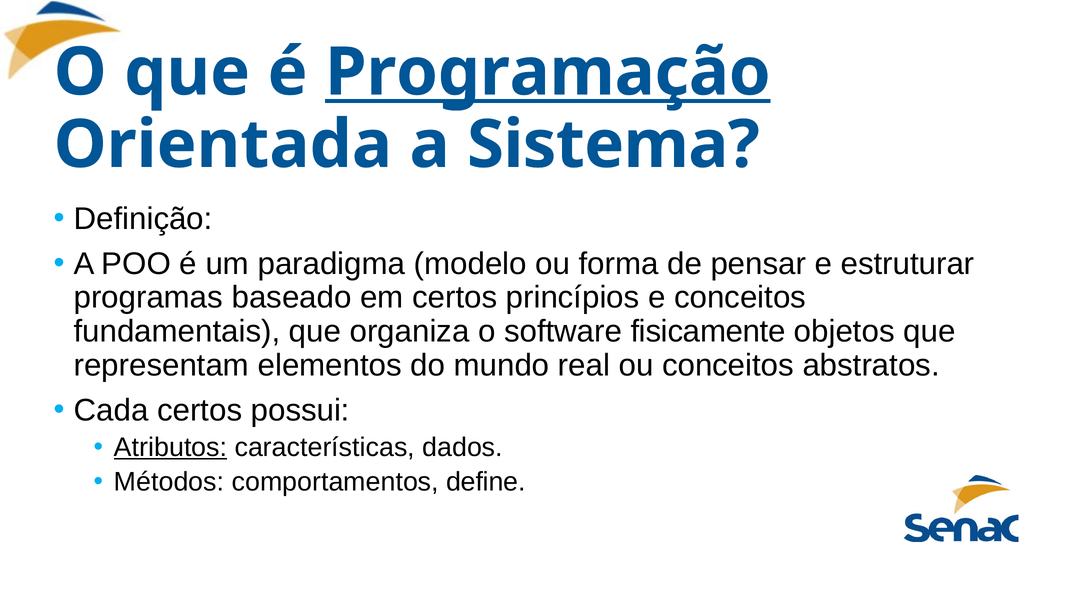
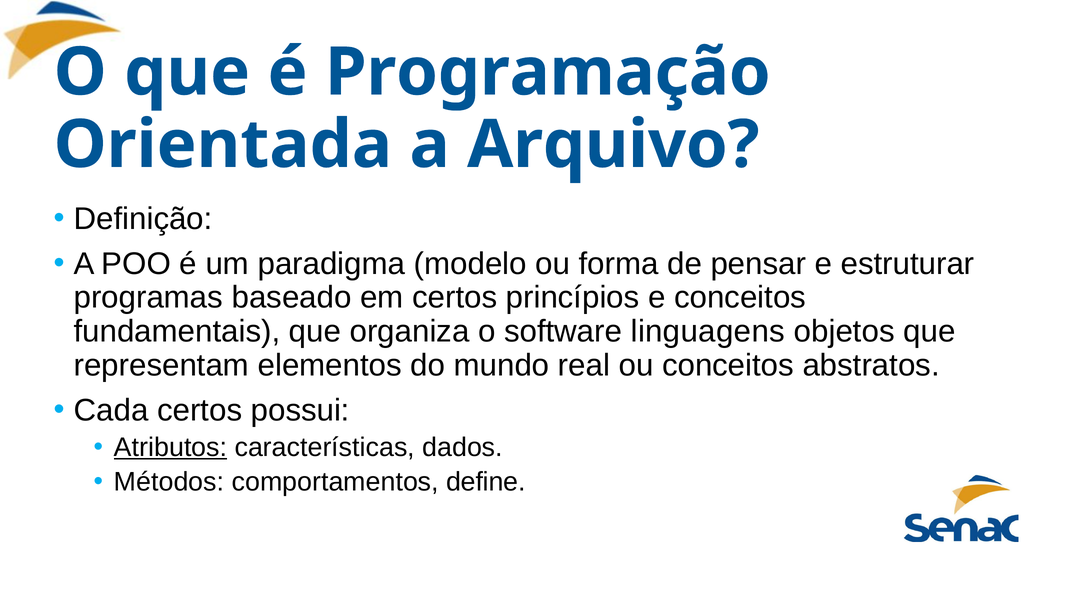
Programação underline: present -> none
Sistema: Sistema -> Arquivo
fisicamente: fisicamente -> linguagens
